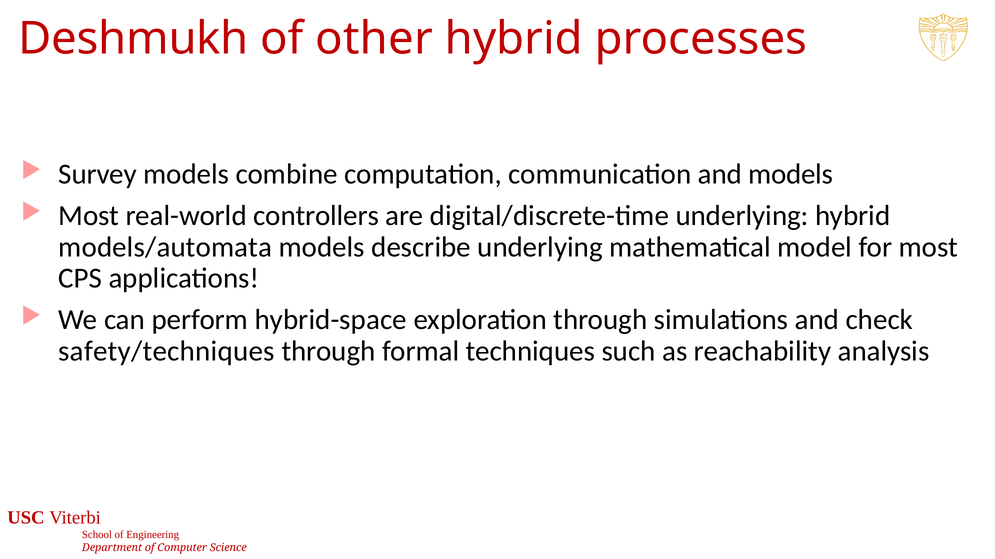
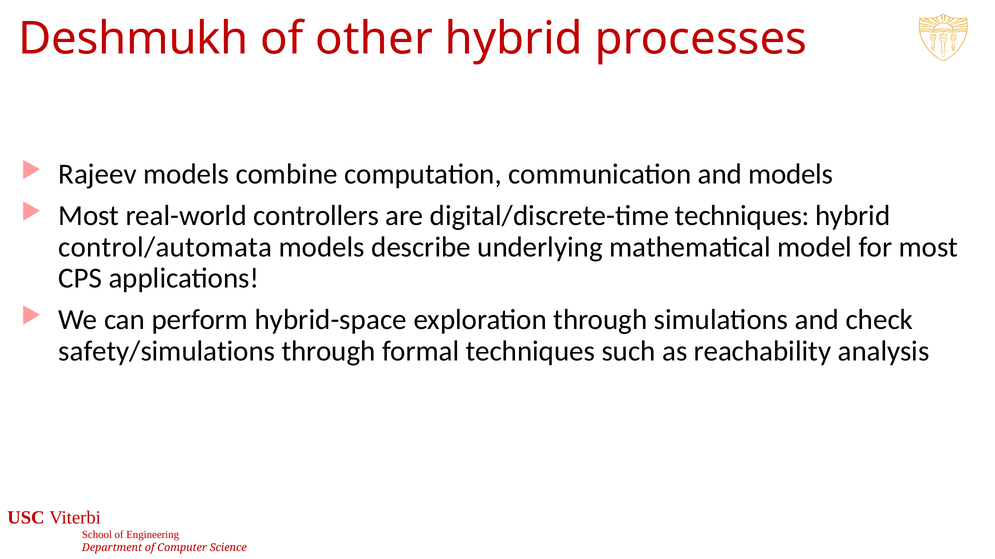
Survey: Survey -> Rajeev
digital/discrete-time underlying: underlying -> techniques
models/automata: models/automata -> control/automata
safety/techniques: safety/techniques -> safety/simulations
